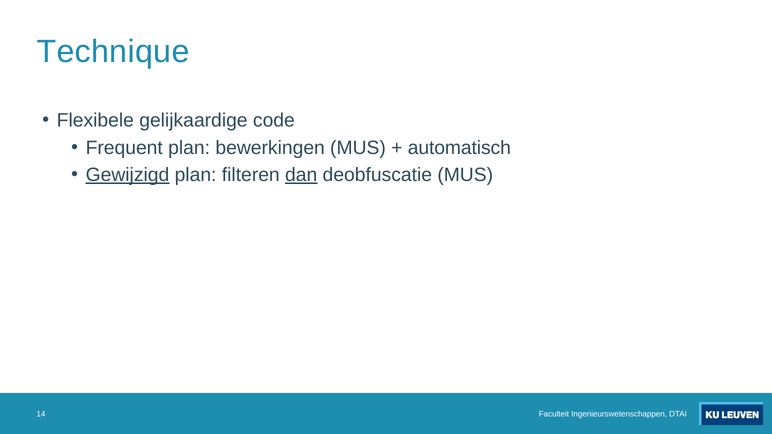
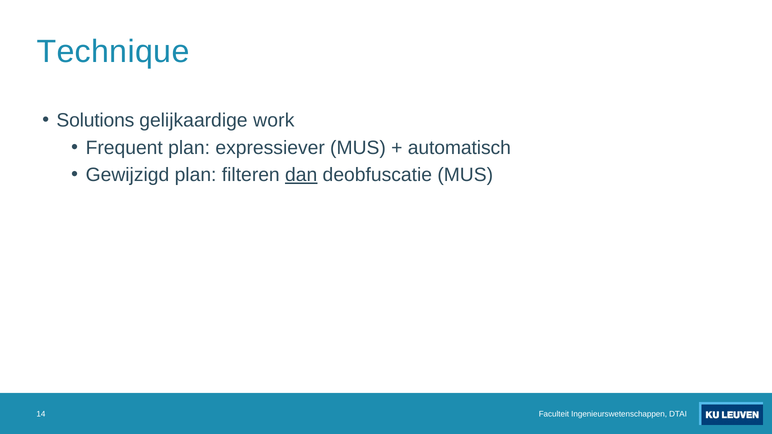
Flexibele: Flexibele -> Solutions
code: code -> work
bewerkingen: bewerkingen -> expressiever
Gewijzigd underline: present -> none
